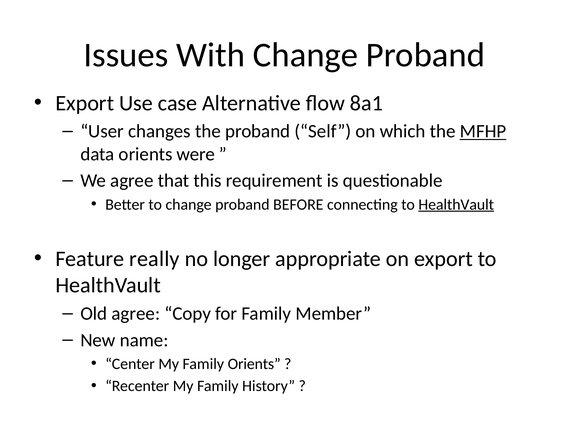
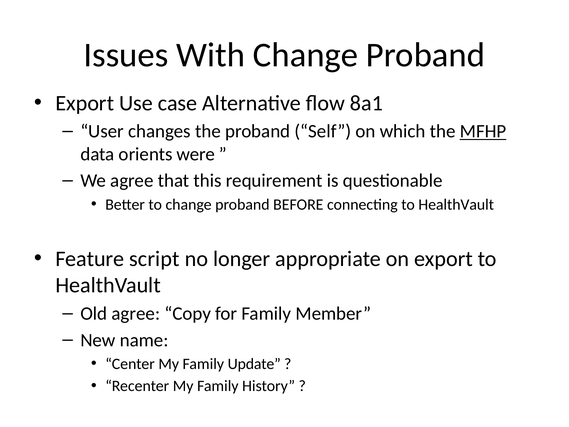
HealthVault at (456, 204) underline: present -> none
really: really -> script
Family Orients: Orients -> Update
